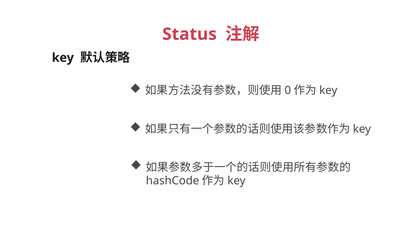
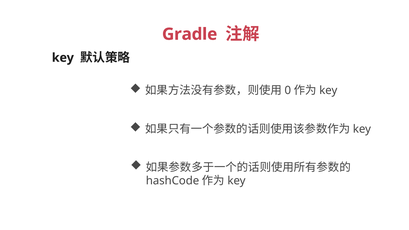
Status: Status -> Gradle
